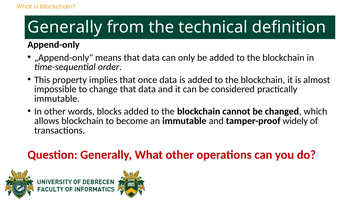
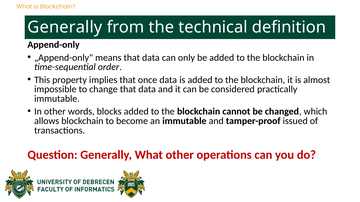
widely: widely -> issued
